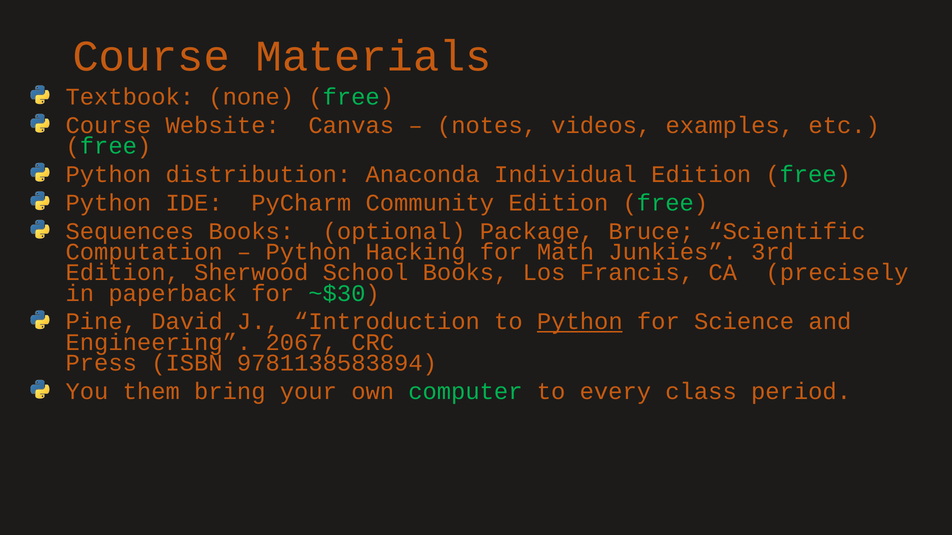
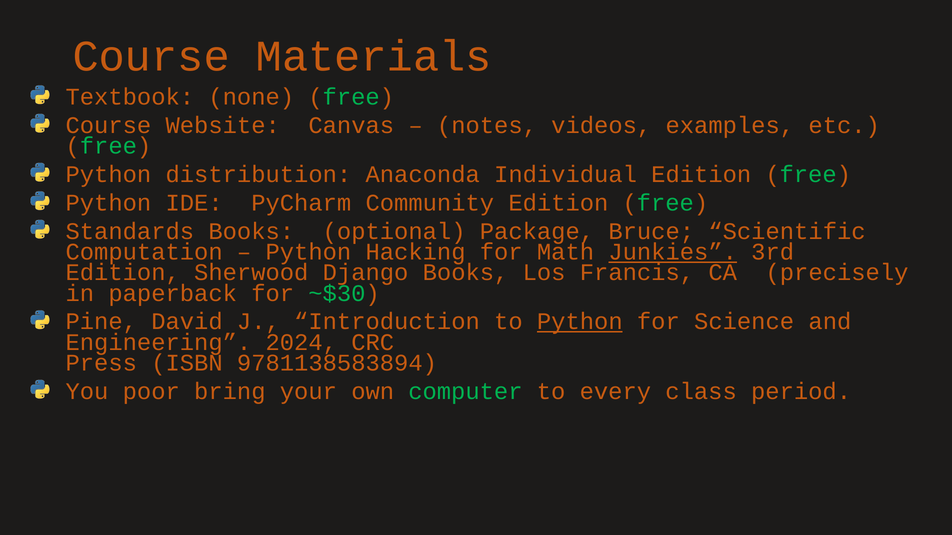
Sequences: Sequences -> Standards
Junkies underline: none -> present
School: School -> Django
2067: 2067 -> 2024
them: them -> poor
